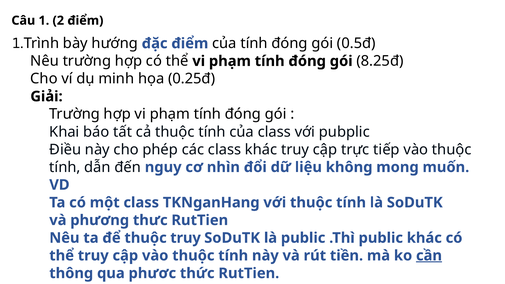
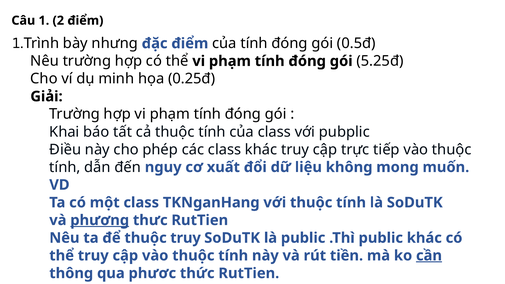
hướng: hướng -> nhưng
8.25đ: 8.25đ -> 5.25đ
nhìn: nhìn -> xuất
phương underline: none -> present
